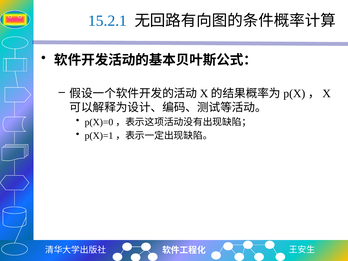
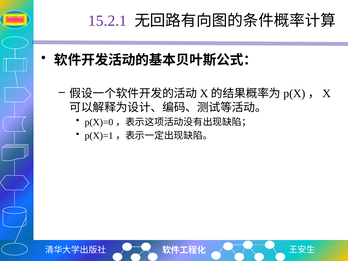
15.2.1 colour: blue -> purple
